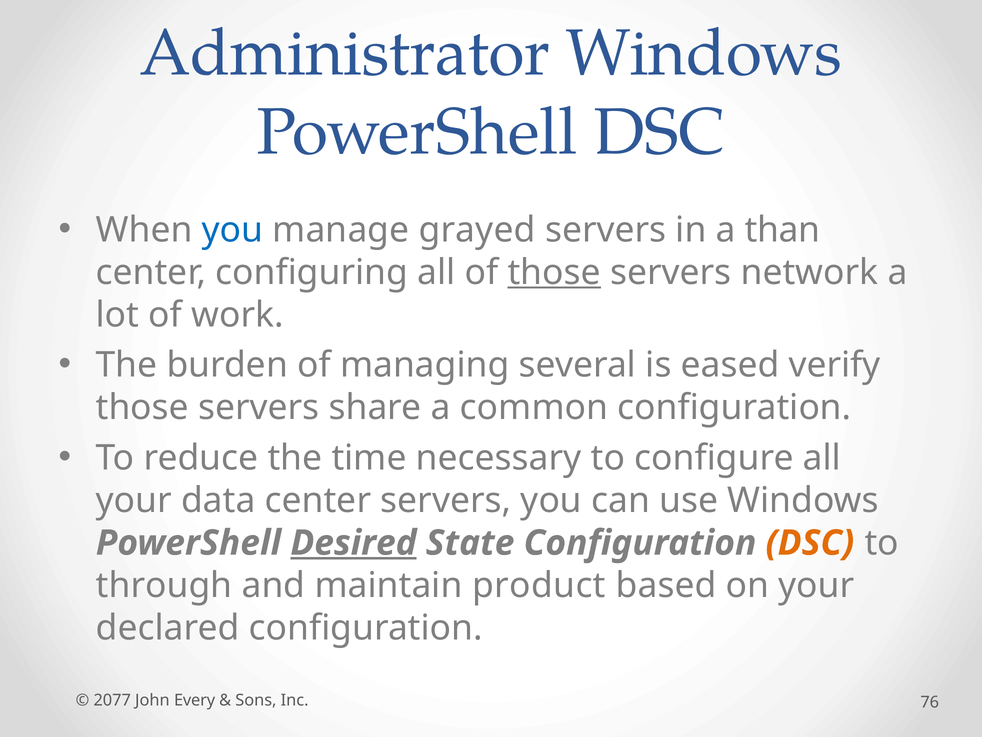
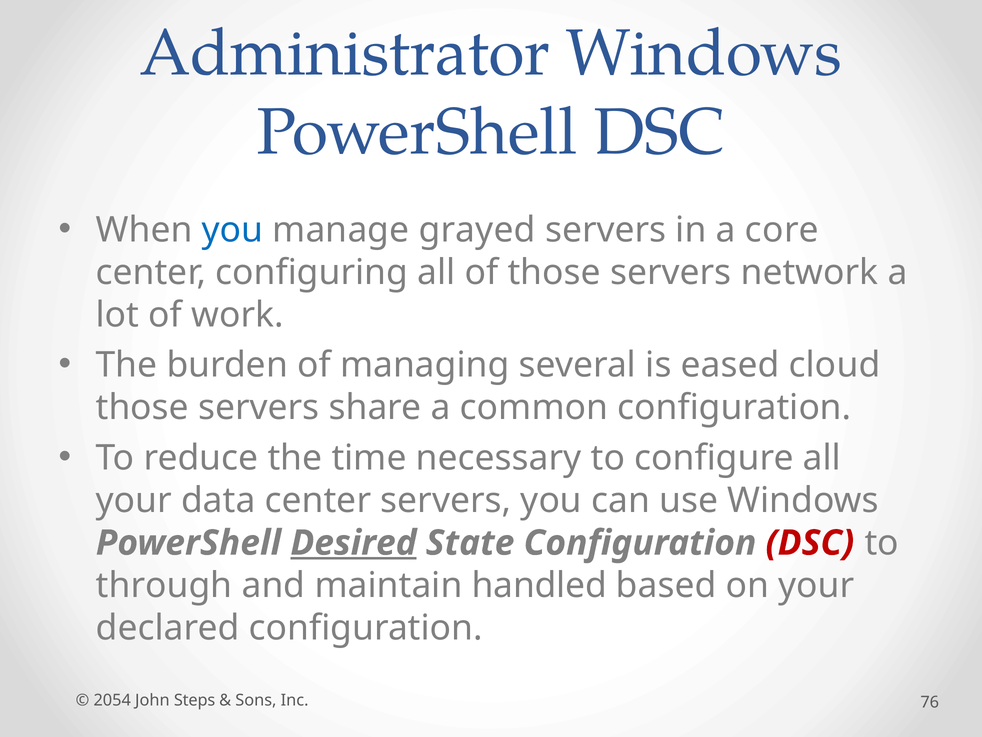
than: than -> core
those at (554, 272) underline: present -> none
verify: verify -> cloud
DSC at (810, 543) colour: orange -> red
product: product -> handled
2077: 2077 -> 2054
Every: Every -> Steps
